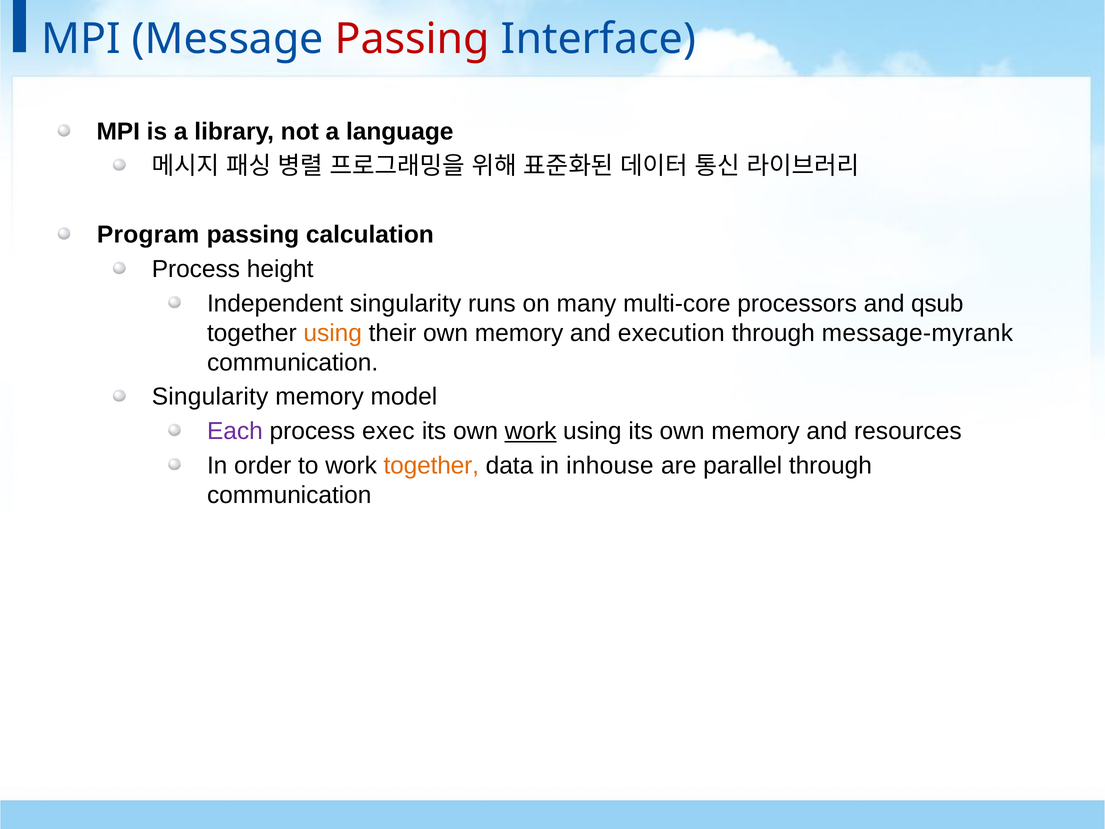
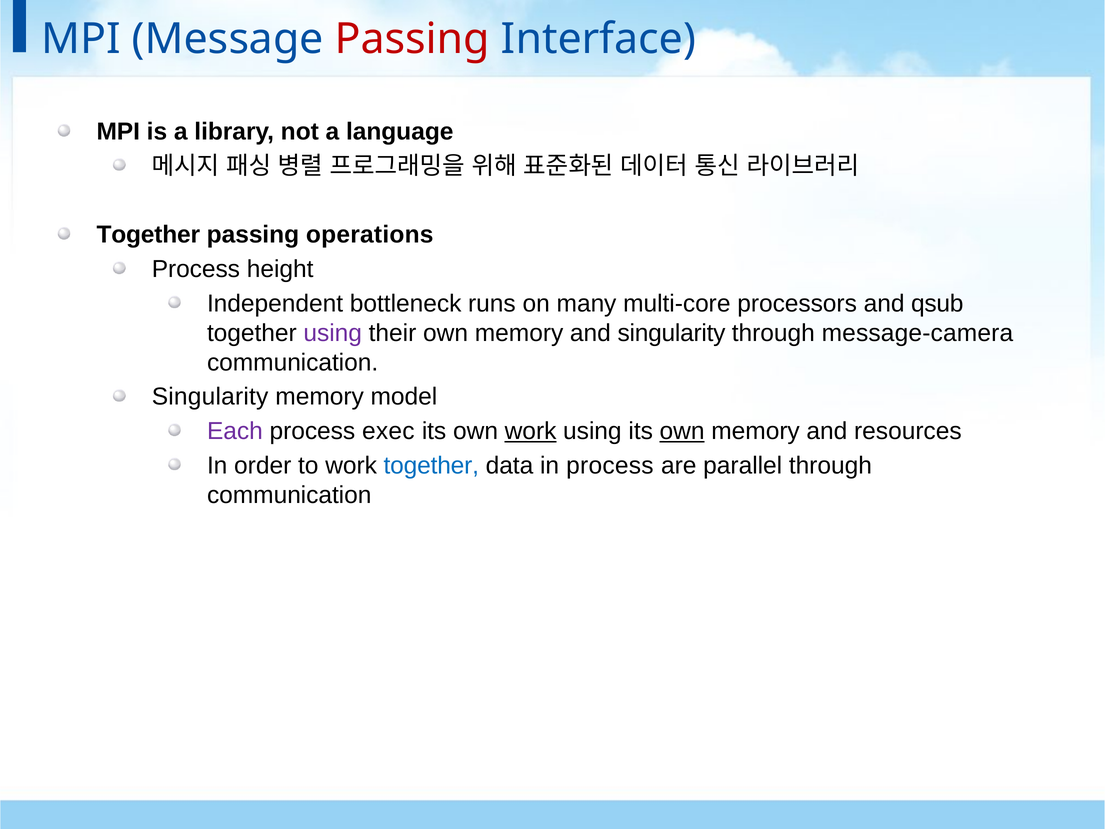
Program at (148, 235): Program -> Together
calculation: calculation -> operations
Independent singularity: singularity -> bottleneck
using at (333, 333) colour: orange -> purple
and execution: execution -> singularity
message-myrank: message-myrank -> message-camera
own at (682, 431) underline: none -> present
together at (431, 465) colour: orange -> blue
in inhouse: inhouse -> process
